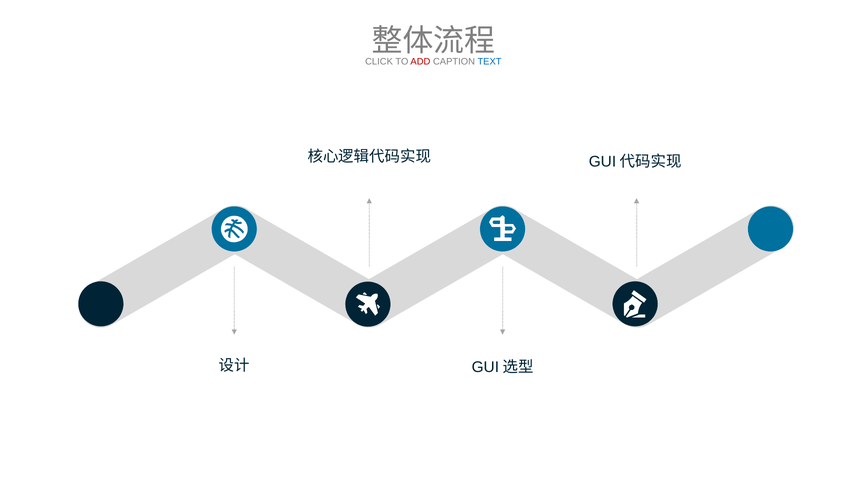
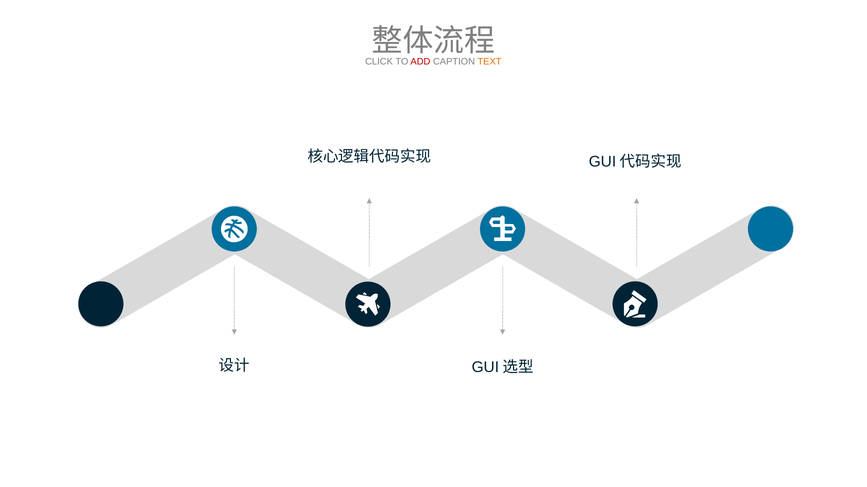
TEXT colour: blue -> orange
